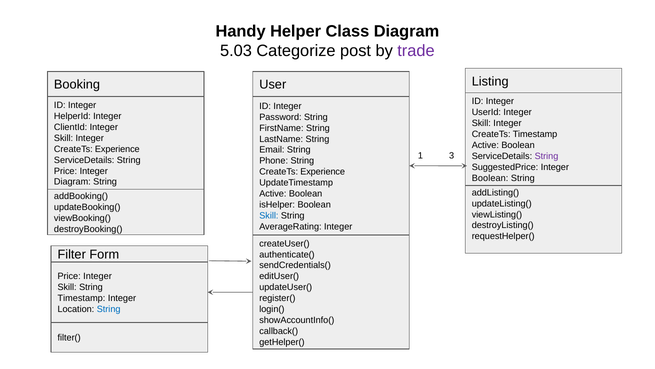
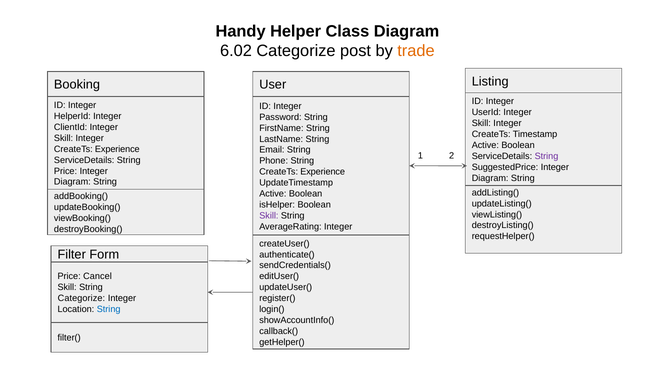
5.03: 5.03 -> 6.02
trade colour: purple -> orange
3: 3 -> 2
Boolean at (490, 178): Boolean -> Diagram
Skill at (269, 215) colour: blue -> purple
Integer at (98, 276): Integer -> Cancel
Timestamp at (81, 298): Timestamp -> Categorize
